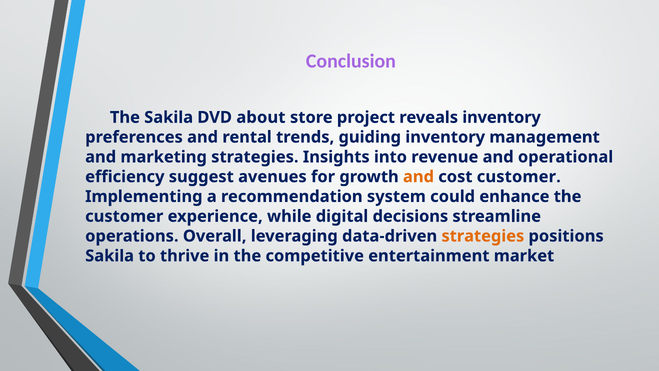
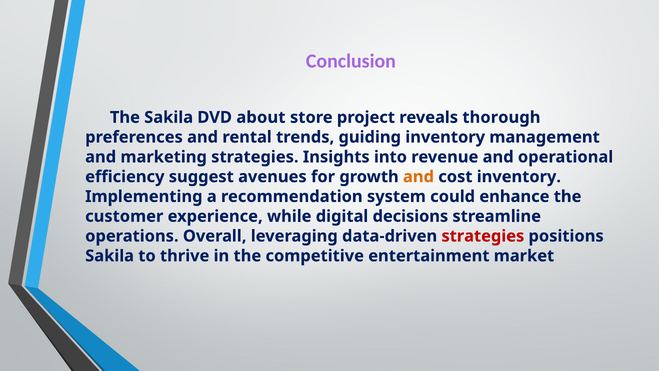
reveals inventory: inventory -> thorough
cost customer: customer -> inventory
strategies at (483, 236) colour: orange -> red
